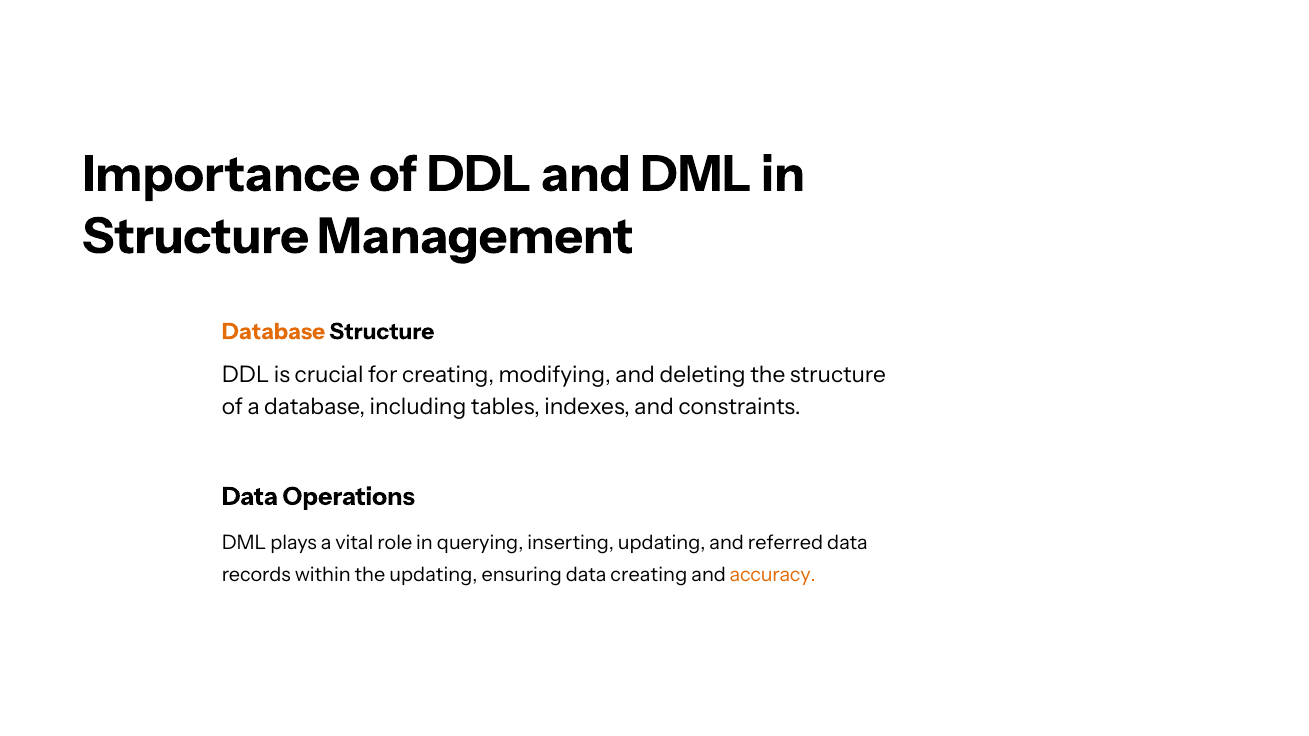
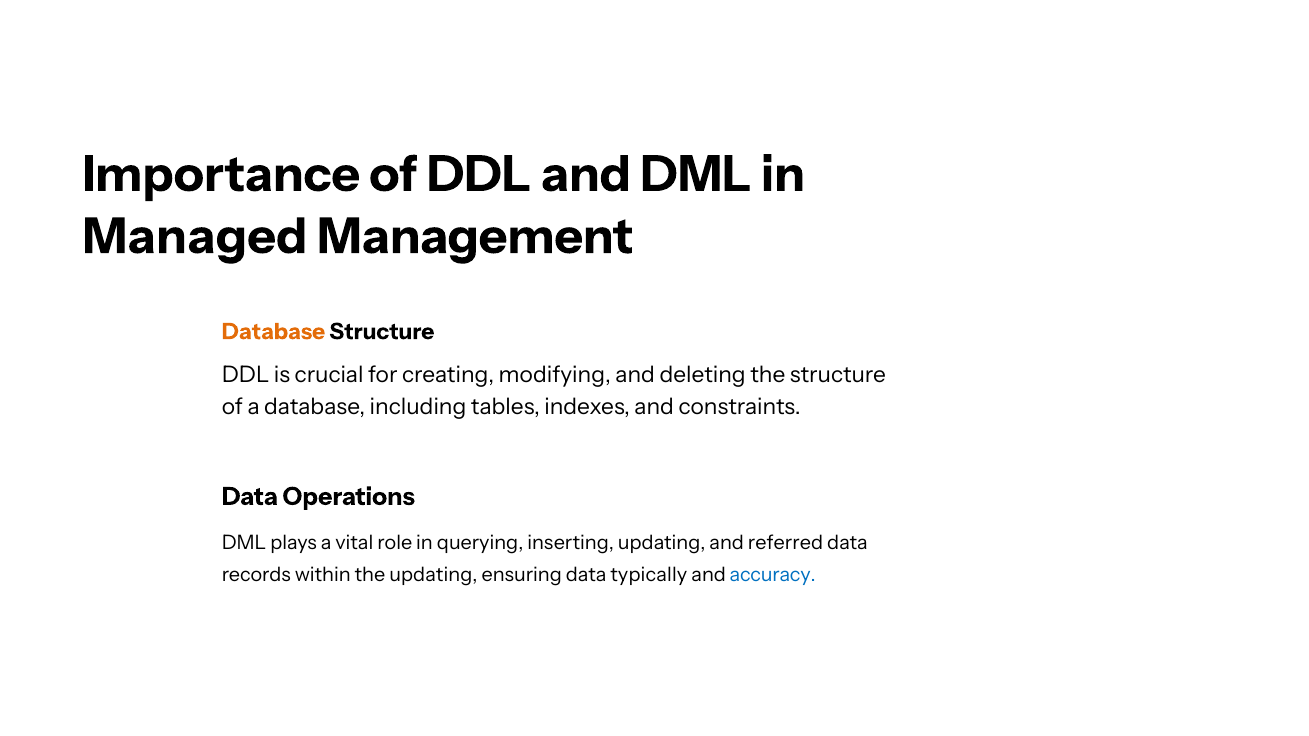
Structure at (195, 237): Structure -> Managed
data creating: creating -> typically
accuracy colour: orange -> blue
